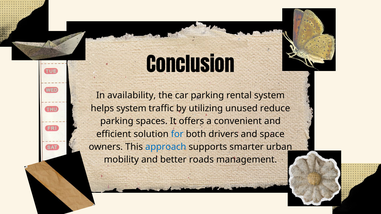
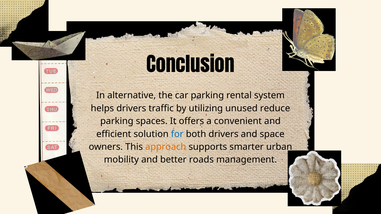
availability: availability -> alternative
helps system: system -> drivers
approach colour: blue -> orange
